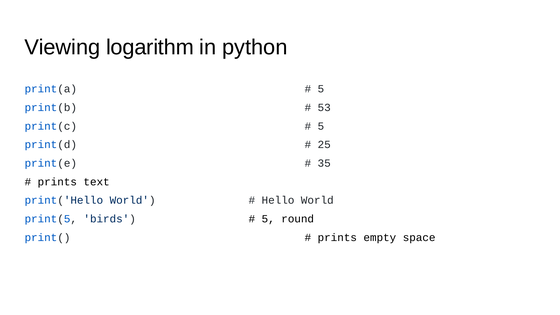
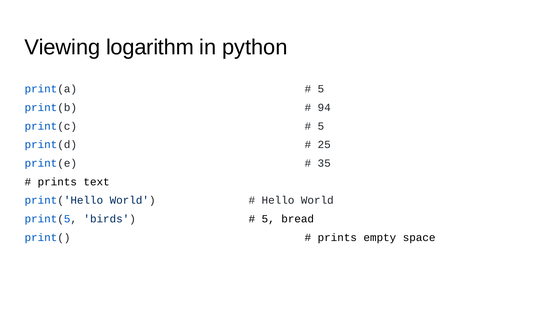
53: 53 -> 94
round: round -> bread
